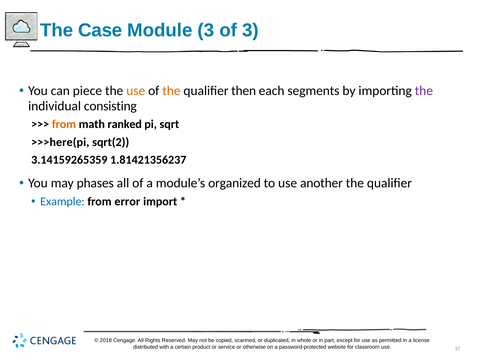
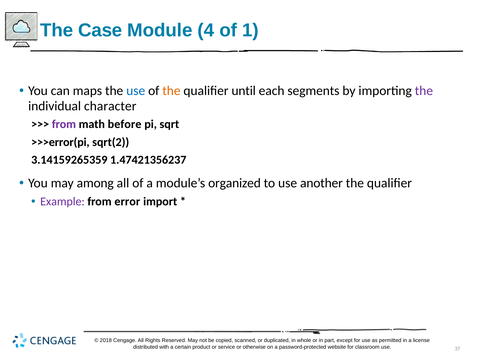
Module 3: 3 -> 4
of 3: 3 -> 1
piece: piece -> maps
use at (136, 91) colour: orange -> blue
then: then -> until
consisting: consisting -> character
from at (64, 124) colour: orange -> purple
ranked: ranked -> before
>>>here(pi: >>>here(pi -> >>>error(pi
1.81421356237: 1.81421356237 -> 1.47421356237
phases: phases -> among
Example colour: blue -> purple
